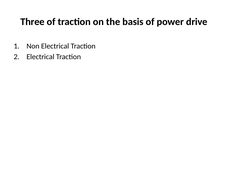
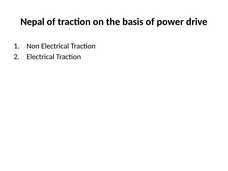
Three: Three -> Nepal
